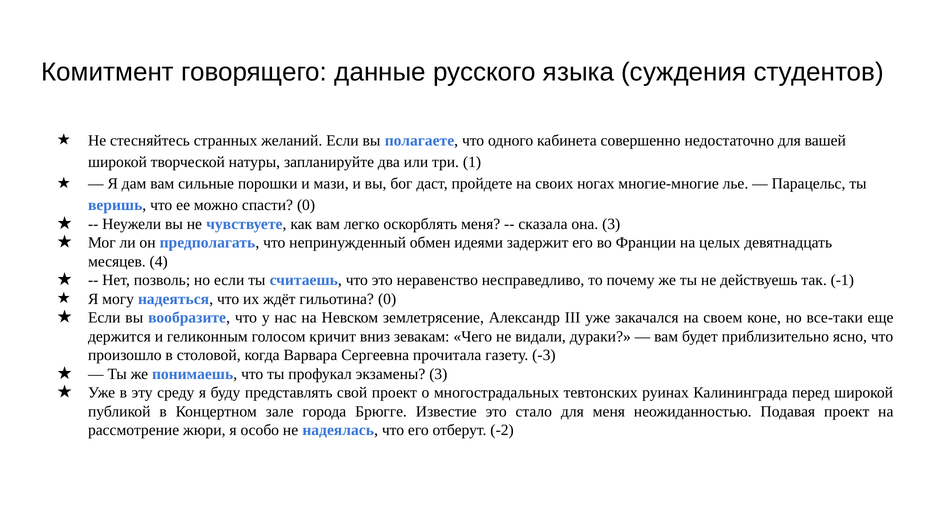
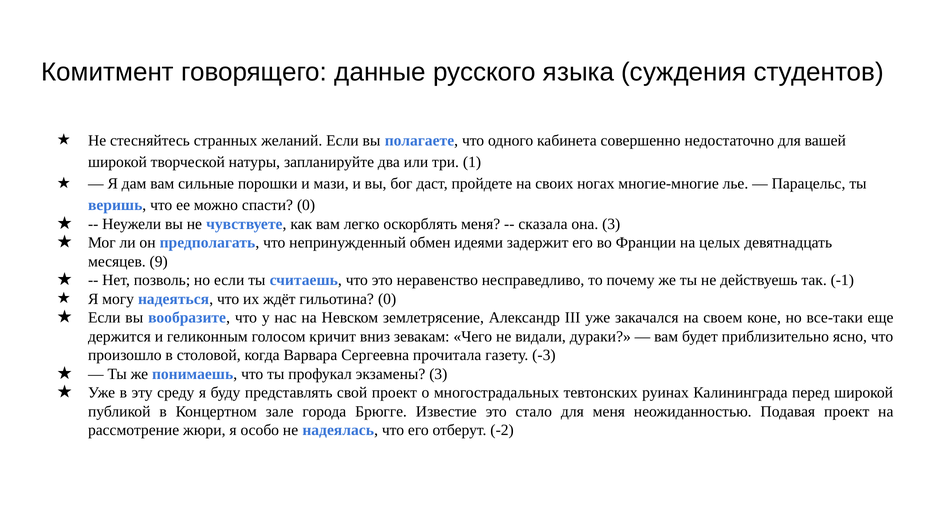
4: 4 -> 9
